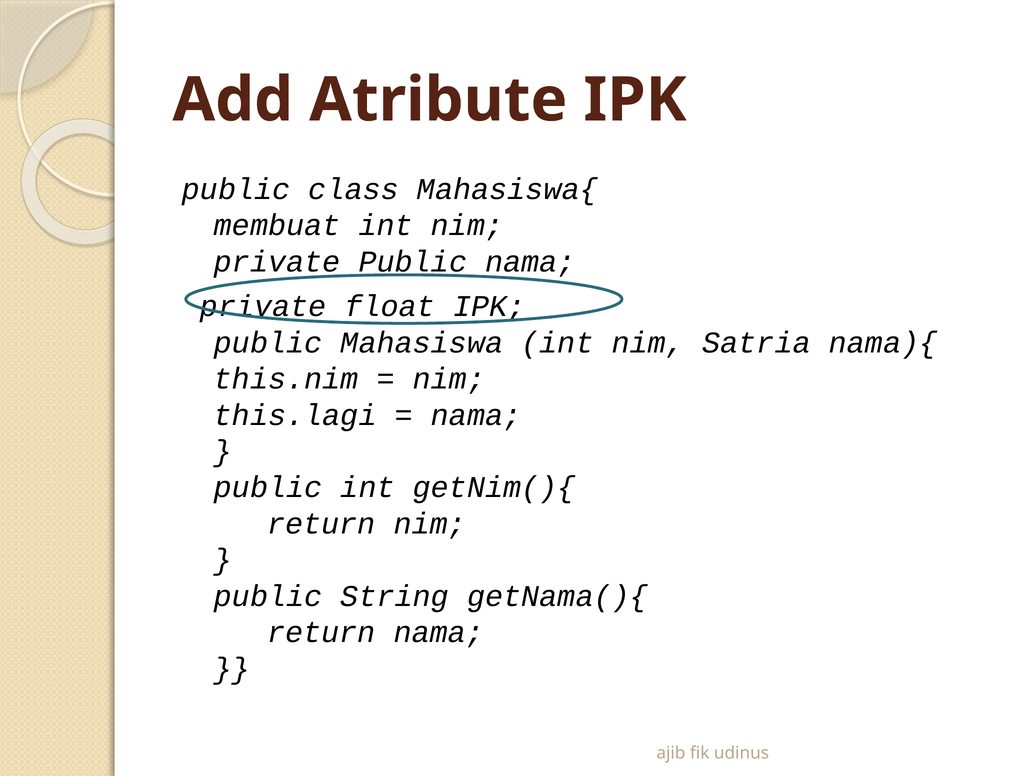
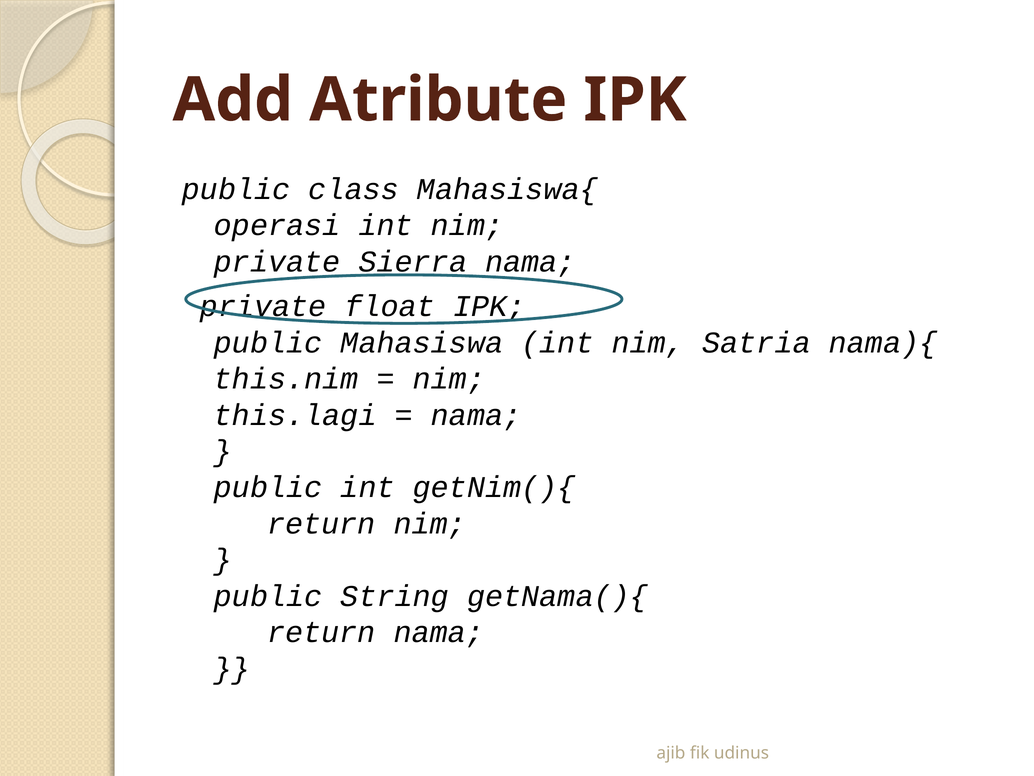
membuat: membuat -> operasi
private Public: Public -> Sierra
